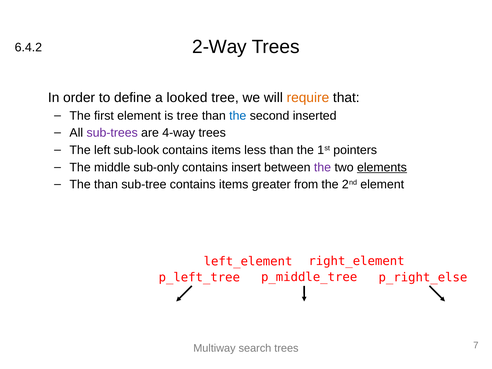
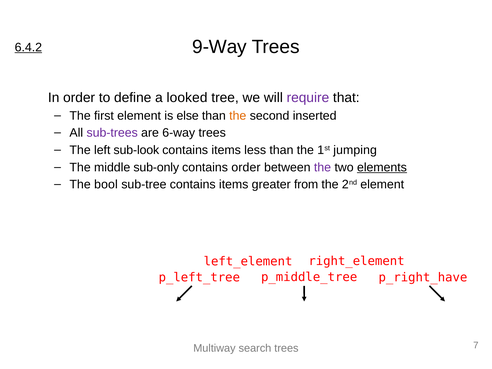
2-Way: 2-Way -> 9-Way
6.4.2 underline: none -> present
require colour: orange -> purple
is tree: tree -> else
the at (238, 116) colour: blue -> orange
4-way: 4-way -> 6-way
pointers: pointers -> jumping
contains insert: insert -> order
The than: than -> bool
p_right_else: p_right_else -> p_right_have
